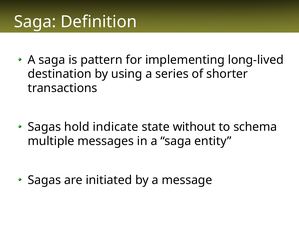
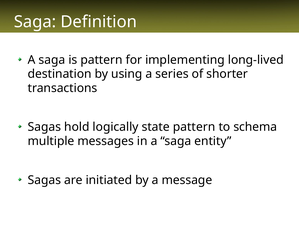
indicate: indicate -> logically
state without: without -> pattern
